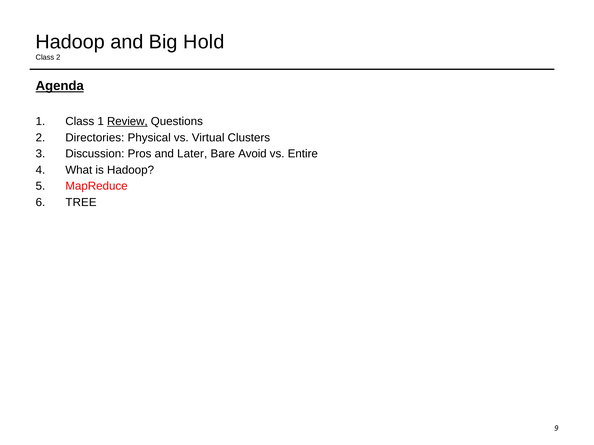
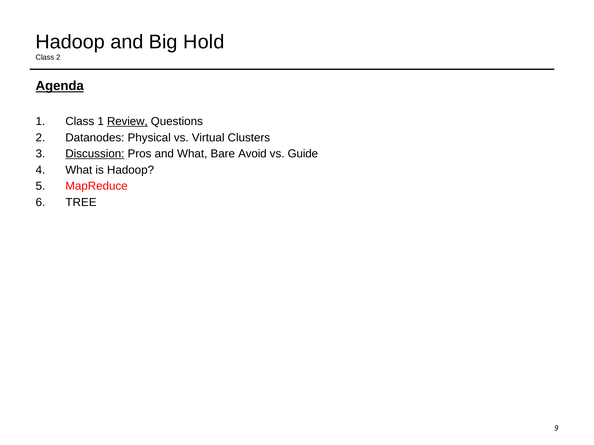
Directories: Directories -> Datanodes
Discussion underline: none -> present
and Later: Later -> What
Entire: Entire -> Guide
